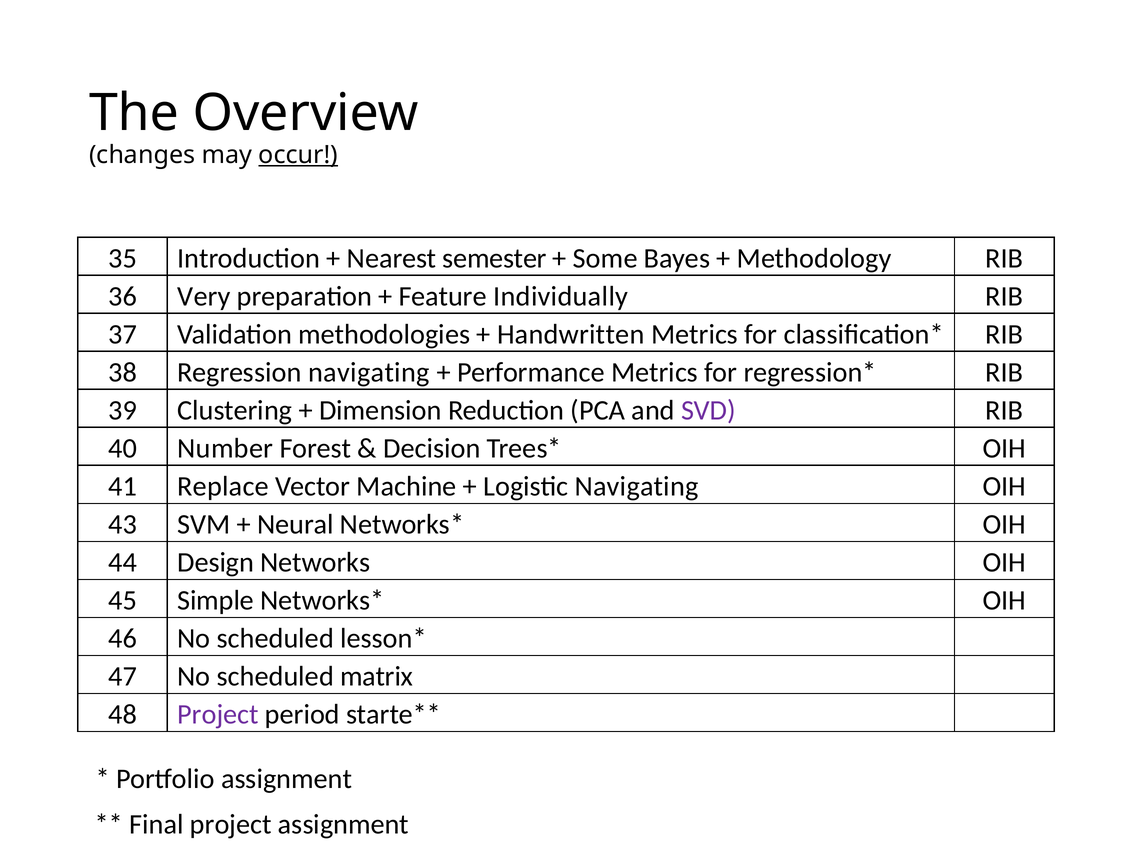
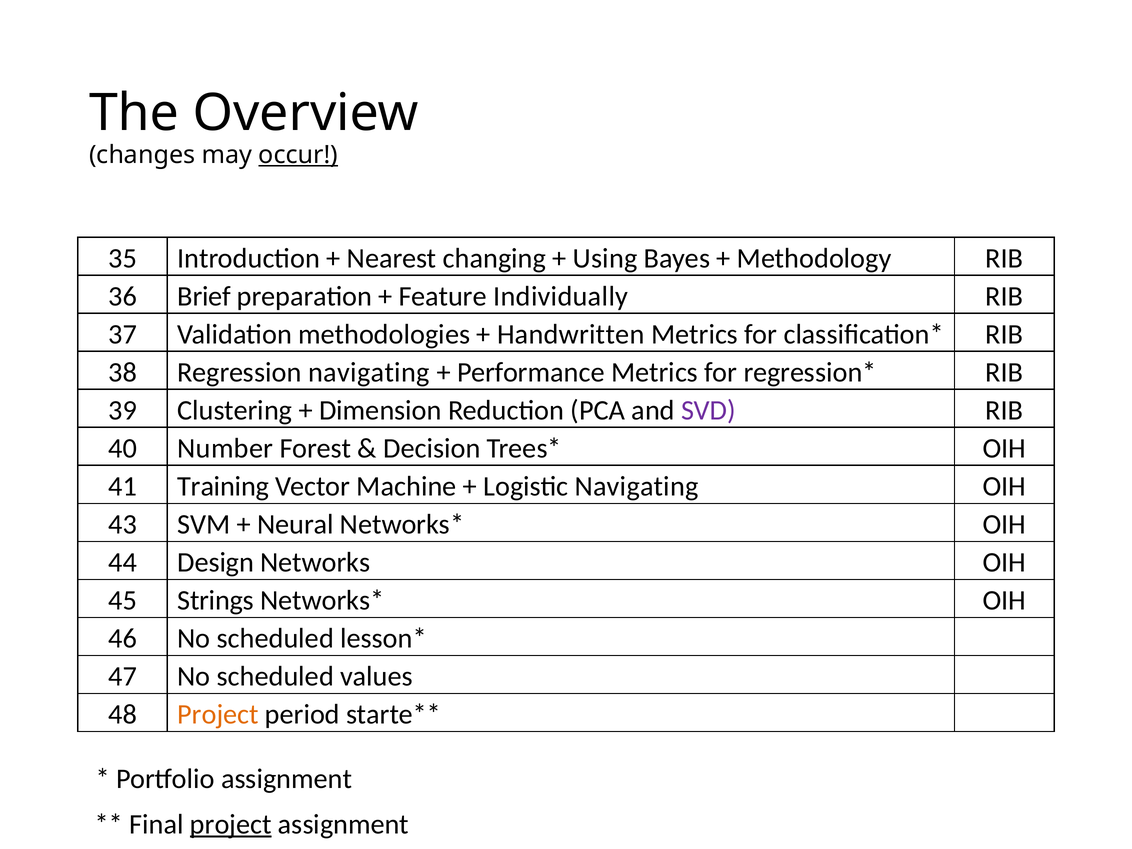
semester: semester -> changing
Some: Some -> Using
Very: Very -> Brief
Replace: Replace -> Training
Simple: Simple -> Strings
matrix: matrix -> values
Project at (218, 715) colour: purple -> orange
project at (231, 824) underline: none -> present
